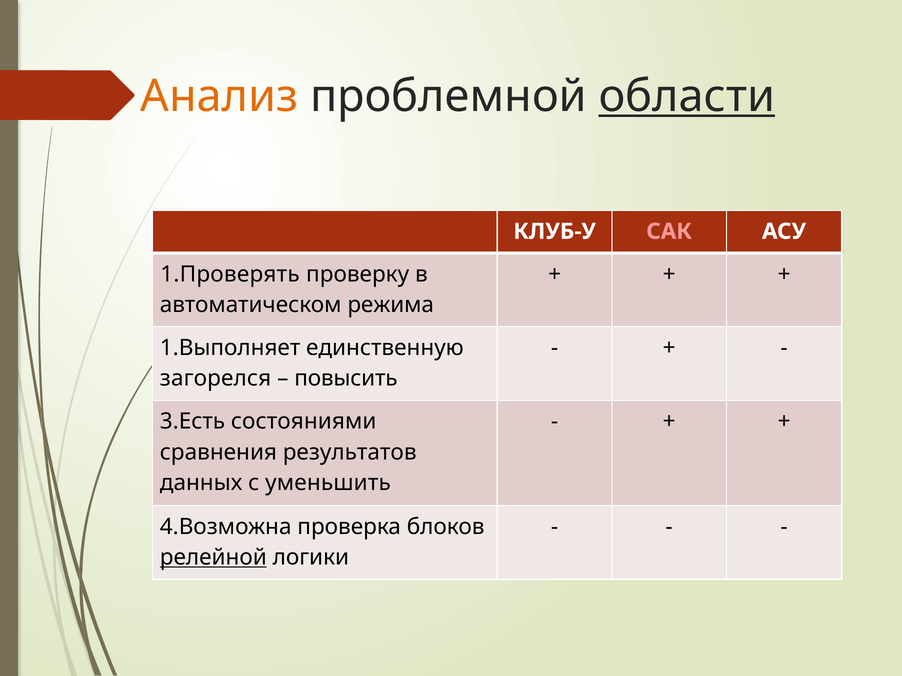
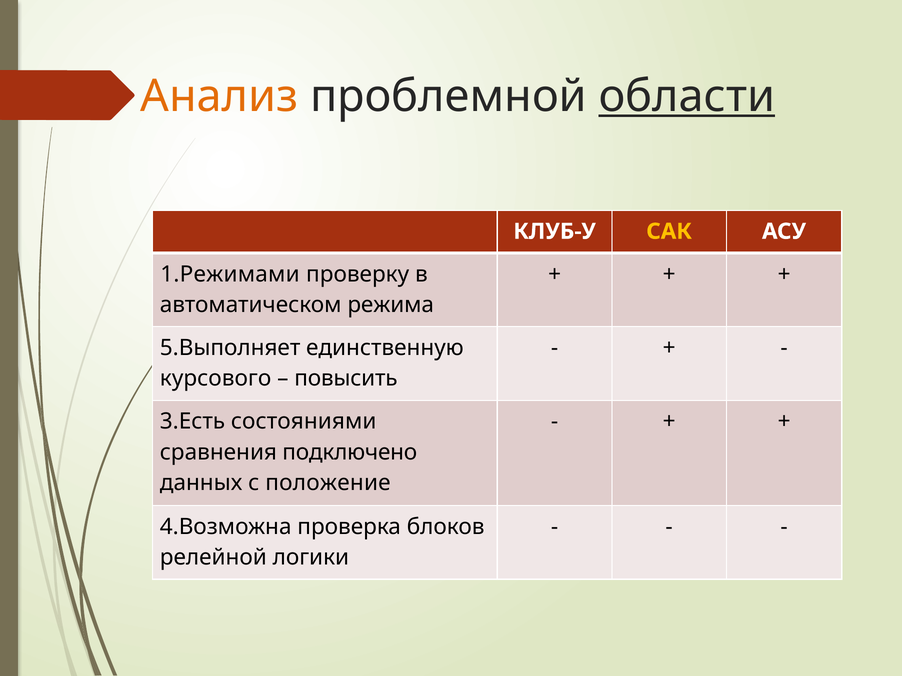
САК colour: pink -> yellow
1.Проверять: 1.Проверять -> 1.Режимами
1.Выполняет: 1.Выполняет -> 5.Выполняет
загорелся: загорелся -> курсового
результатов: результатов -> подключено
уменьшить: уменьшить -> положение
релейной underline: present -> none
